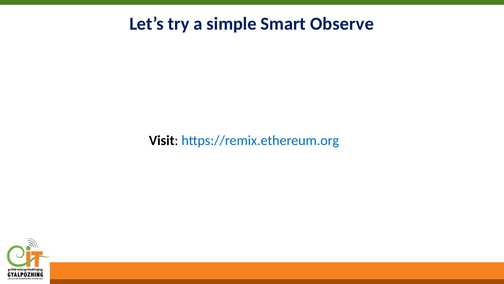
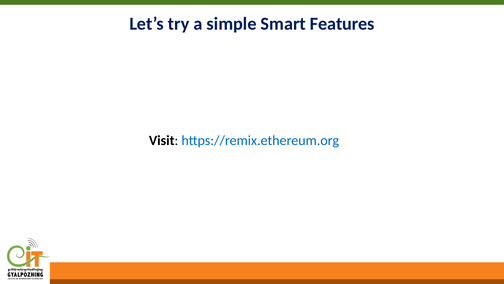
Observe: Observe -> Features
